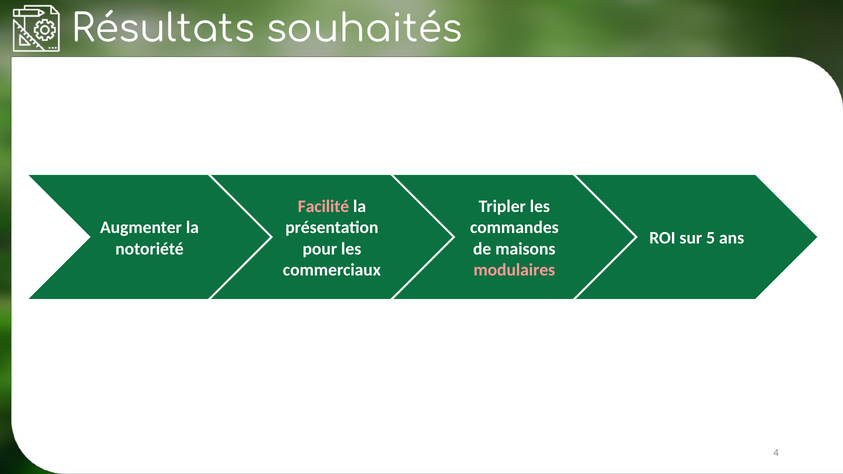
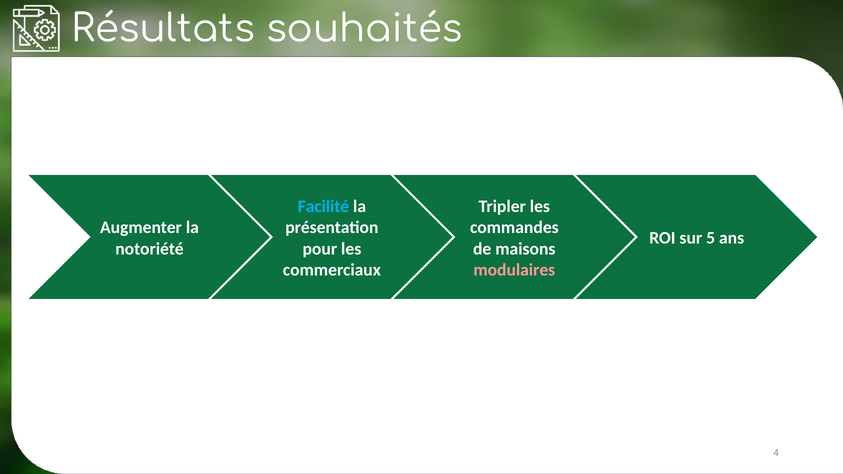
Facilité colour: pink -> light blue
